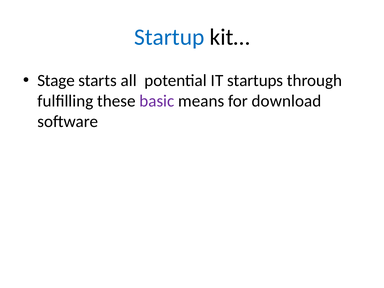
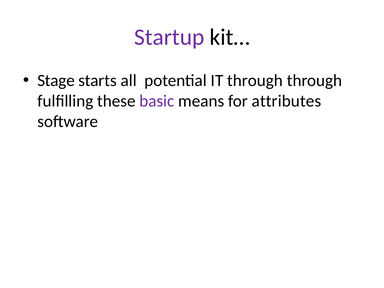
Startup colour: blue -> purple
IT startups: startups -> through
download: download -> attributes
